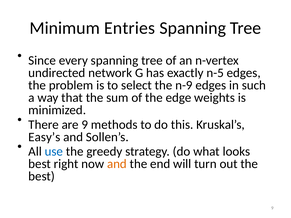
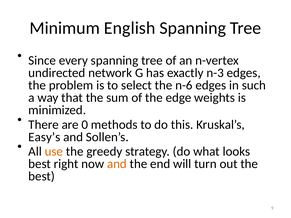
Entries: Entries -> English
n-5: n-5 -> n-3
n-9: n-9 -> n-6
are 9: 9 -> 0
use colour: blue -> orange
